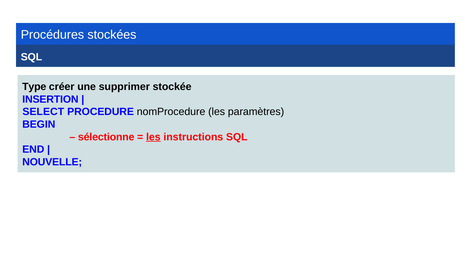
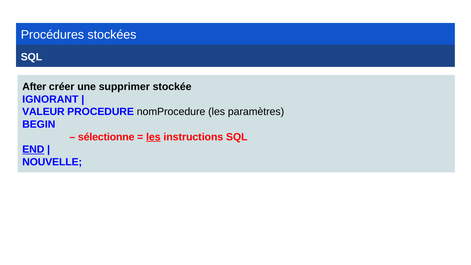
Type: Type -> After
INSERTION: INSERTION -> IGNORANT
SELECT: SELECT -> VALEUR
END underline: none -> present
